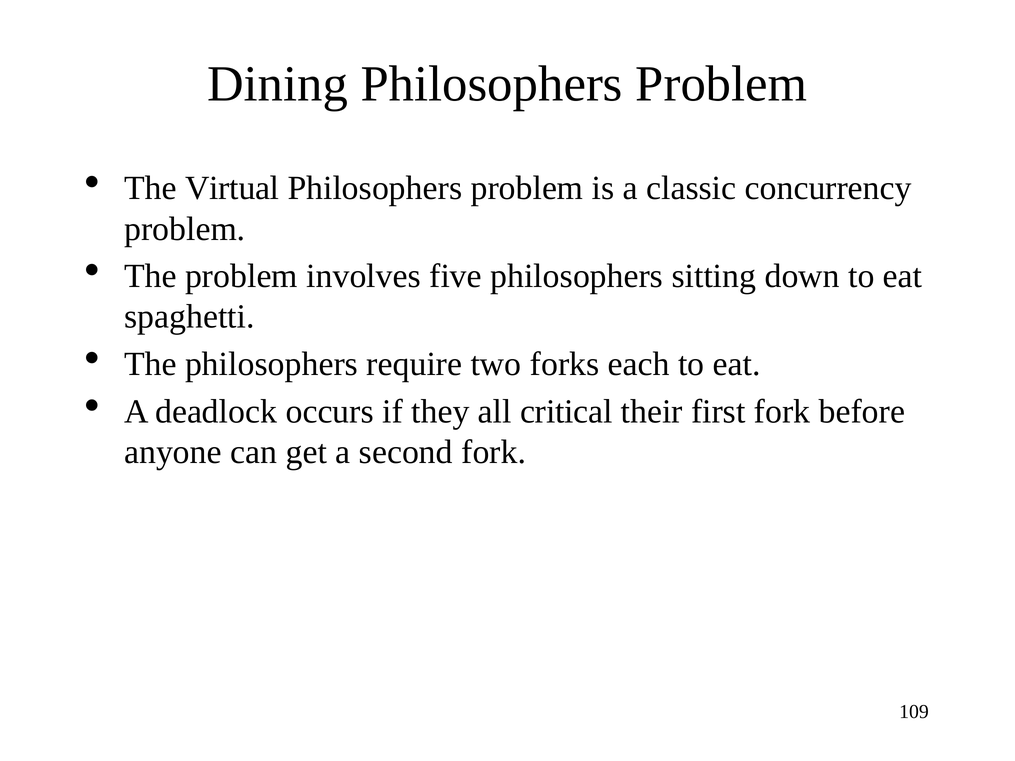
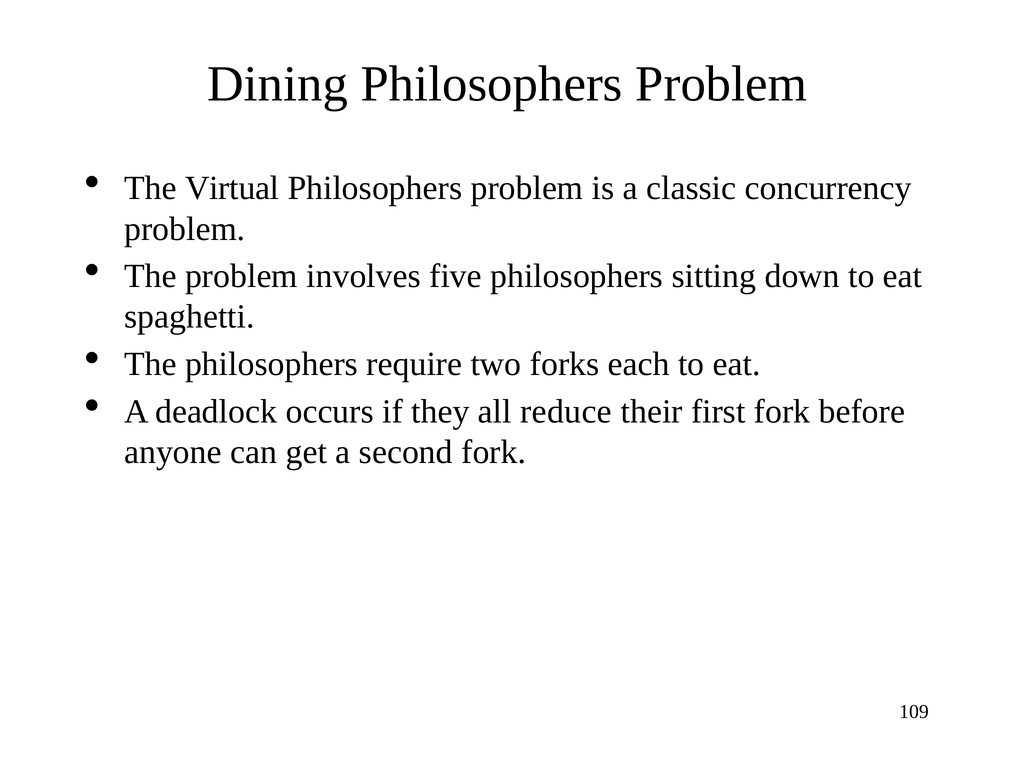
critical: critical -> reduce
